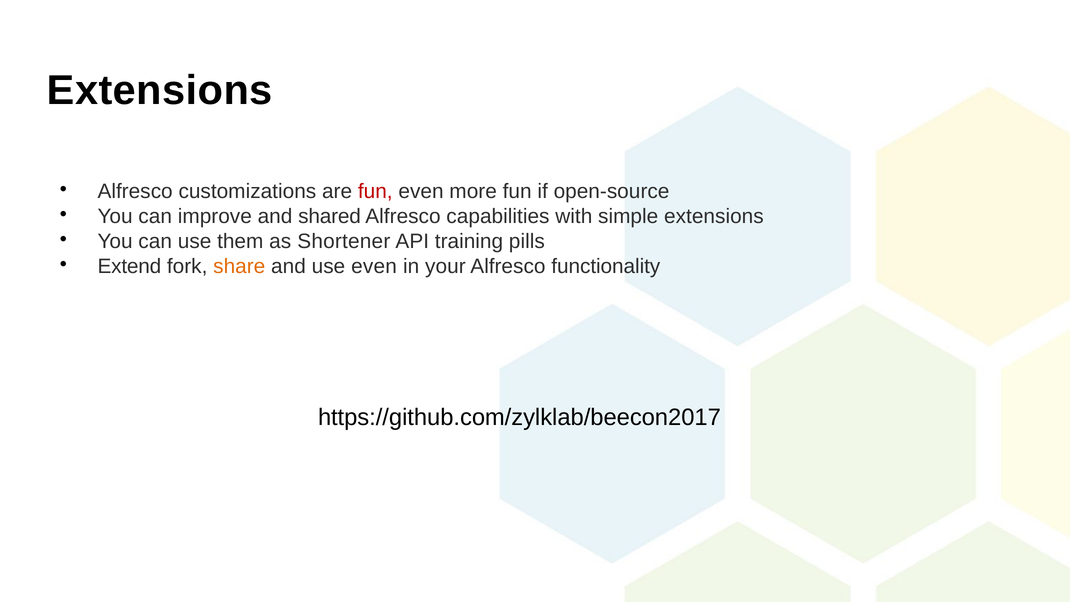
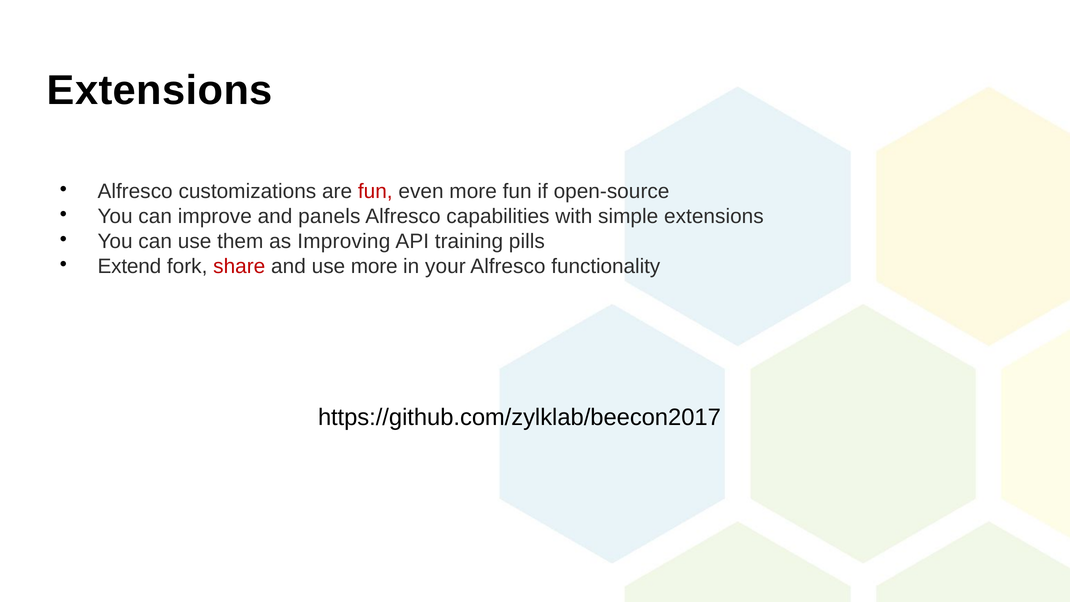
shared: shared -> panels
Shortener: Shortener -> Improving
share colour: orange -> red
use even: even -> more
